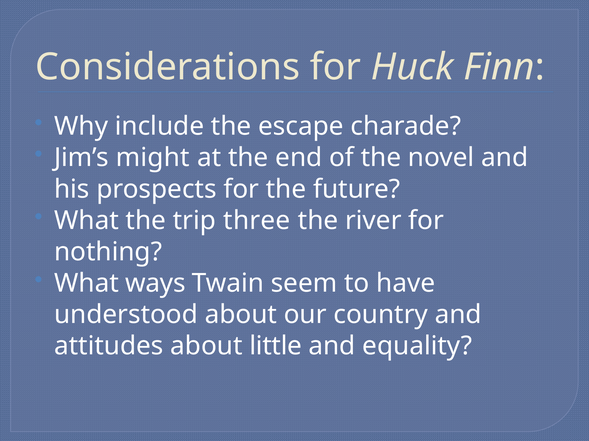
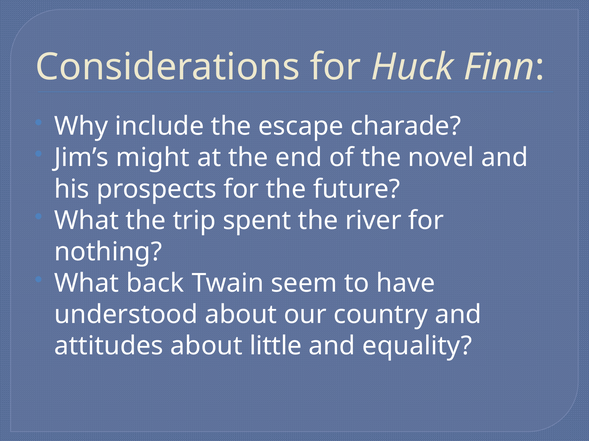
three: three -> spent
ways: ways -> back
